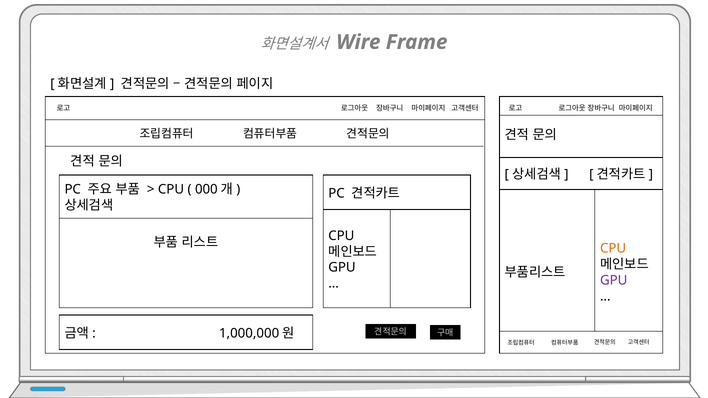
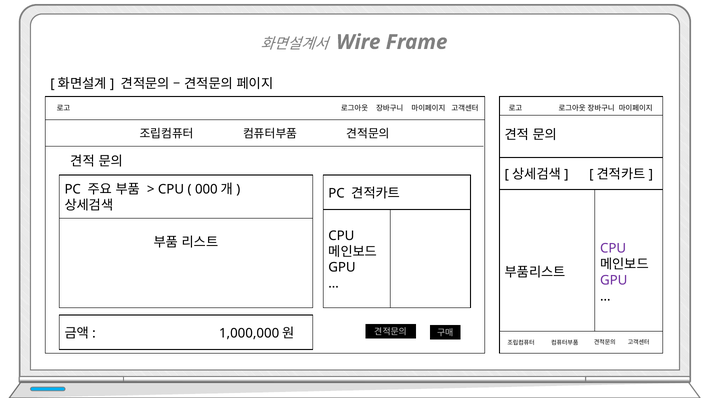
CPU at (613, 249) colour: orange -> purple
